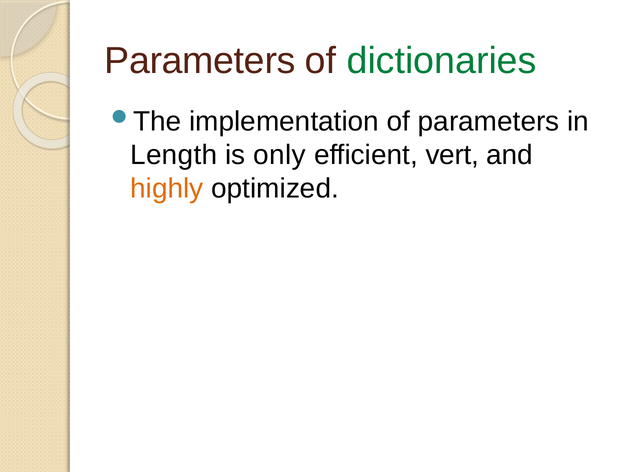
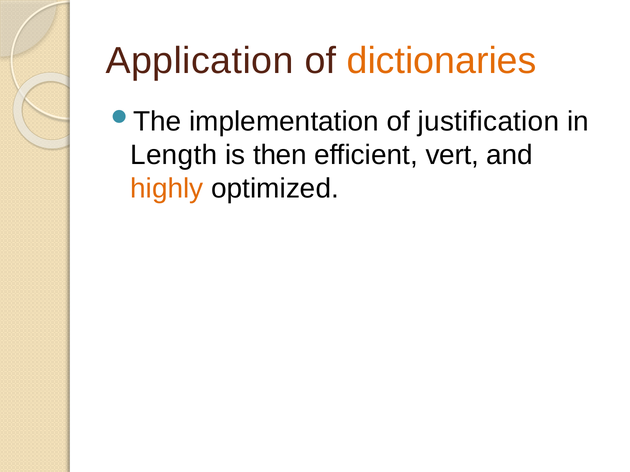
Parameters at (200, 61): Parameters -> Application
dictionaries colour: green -> orange
of parameters: parameters -> justification
only: only -> then
